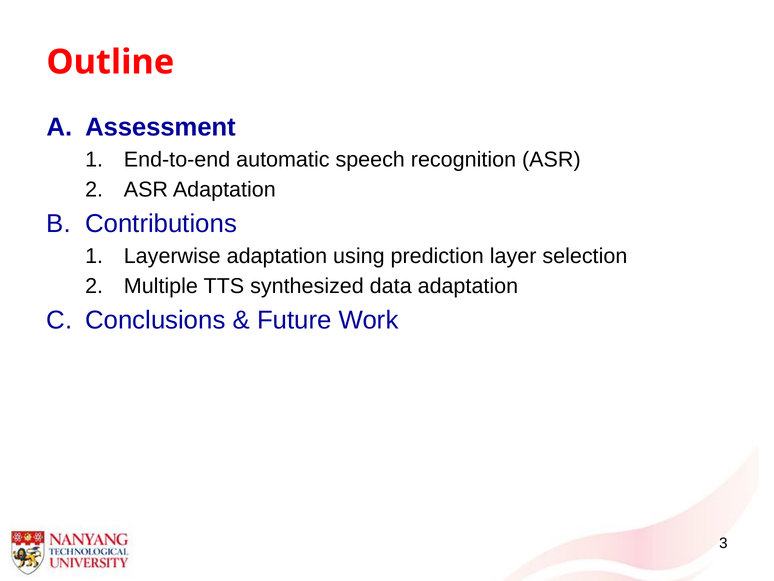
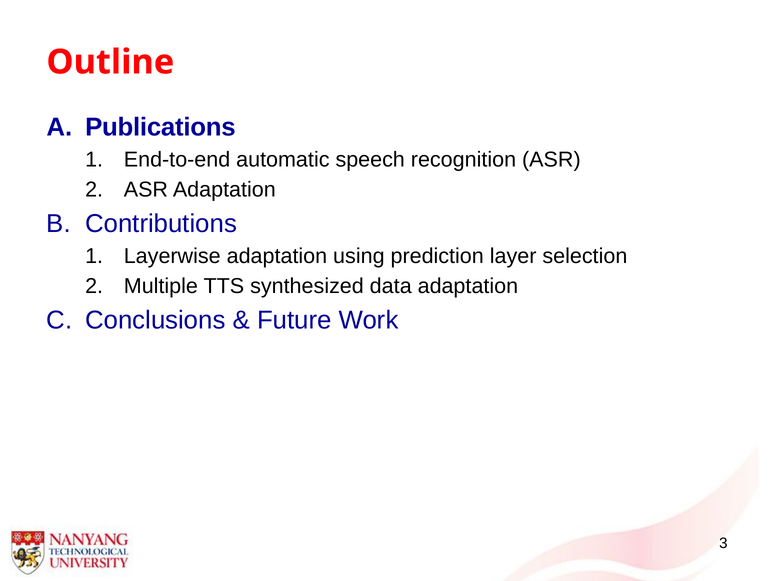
Assessment: Assessment -> Publications
